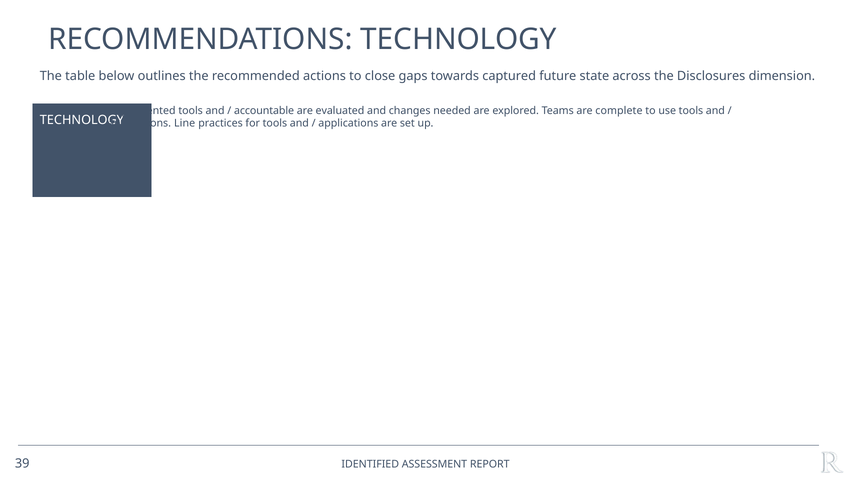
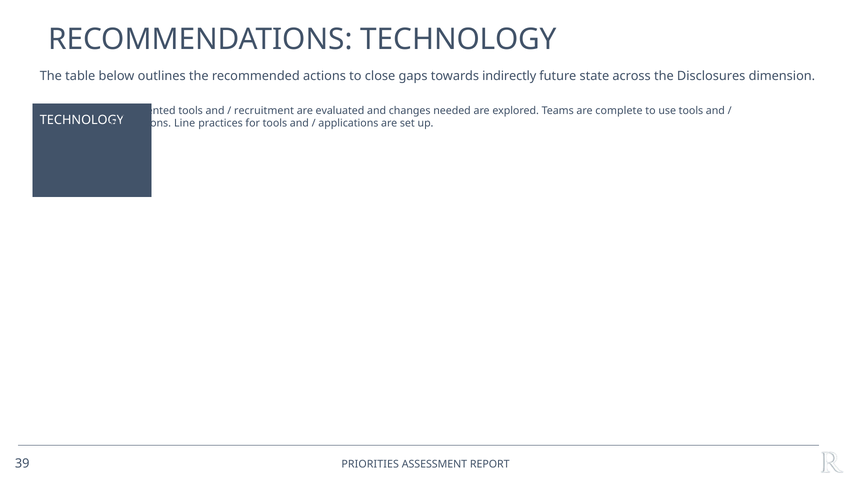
captured: captured -> indirectly
accountable: accountable -> recruitment
IDENTIFIED: IDENTIFIED -> PRIORITIES
